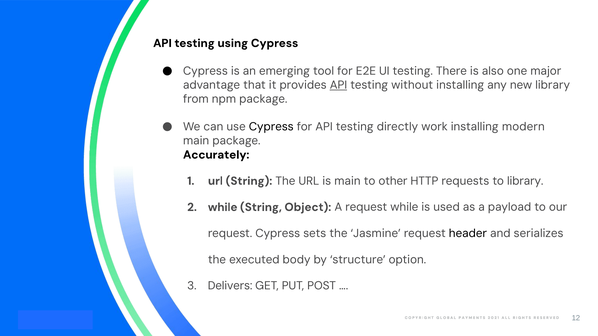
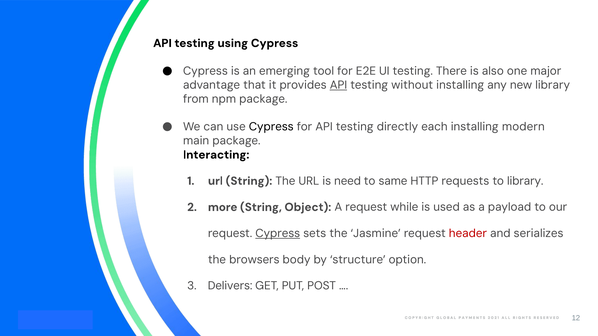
work: work -> each
Accurately: Accurately -> Interacting
is main: main -> need
other: other -> same
while at (223, 207): while -> more
Cypress at (278, 234) underline: none -> present
header colour: black -> red
executed: executed -> browsers
